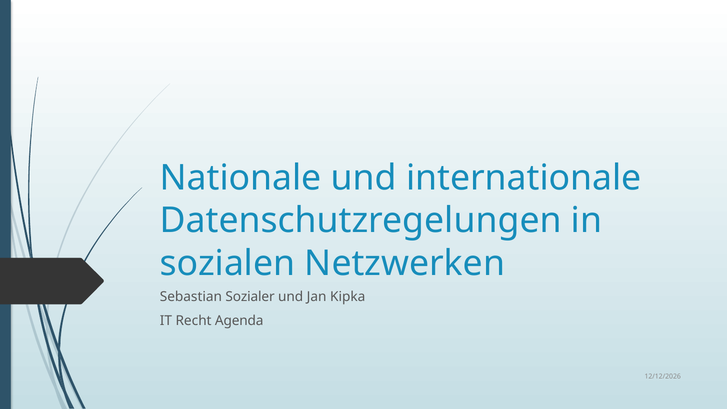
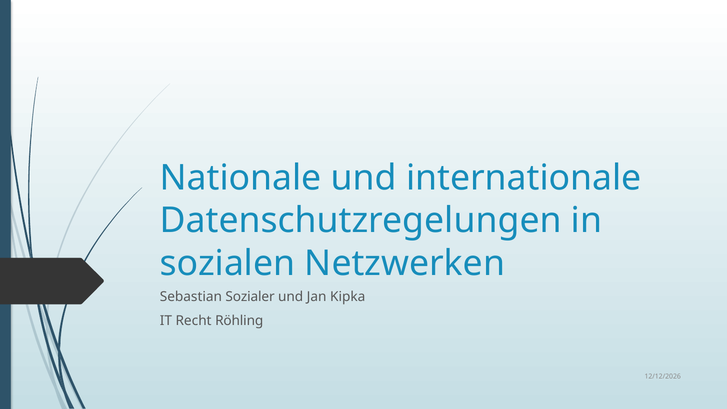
Agenda: Agenda -> Röhling
